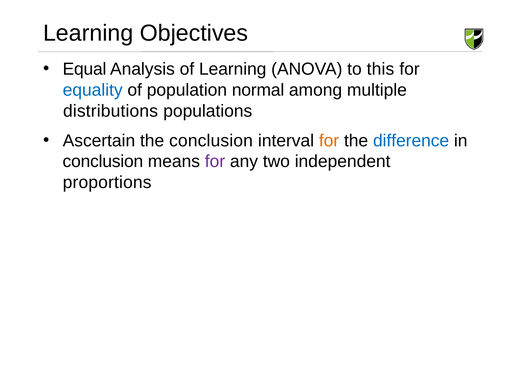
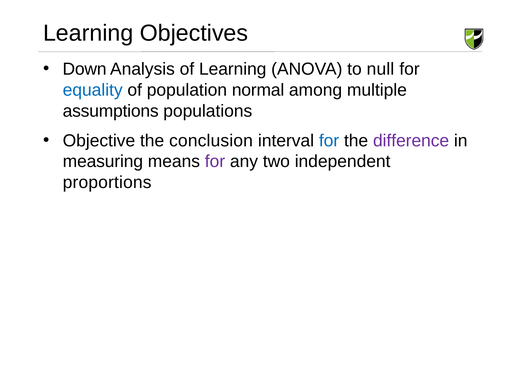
Equal: Equal -> Down
this: this -> null
distributions: distributions -> assumptions
Ascertain: Ascertain -> Objective
for at (329, 140) colour: orange -> blue
difference colour: blue -> purple
conclusion at (103, 161): conclusion -> measuring
